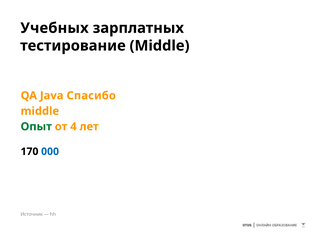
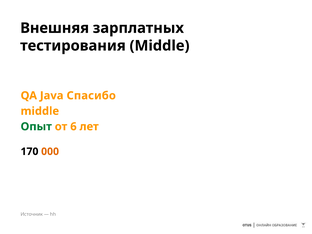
Учебных: Учебных -> Внешняя
тестирование: тестирование -> тестирования
4: 4 -> 6
000 colour: blue -> orange
